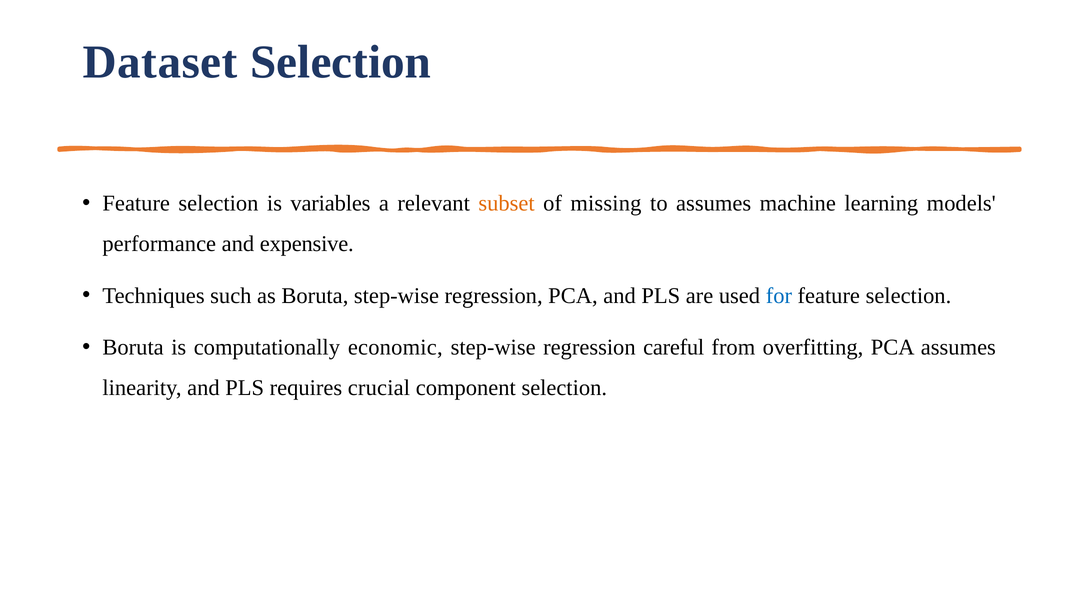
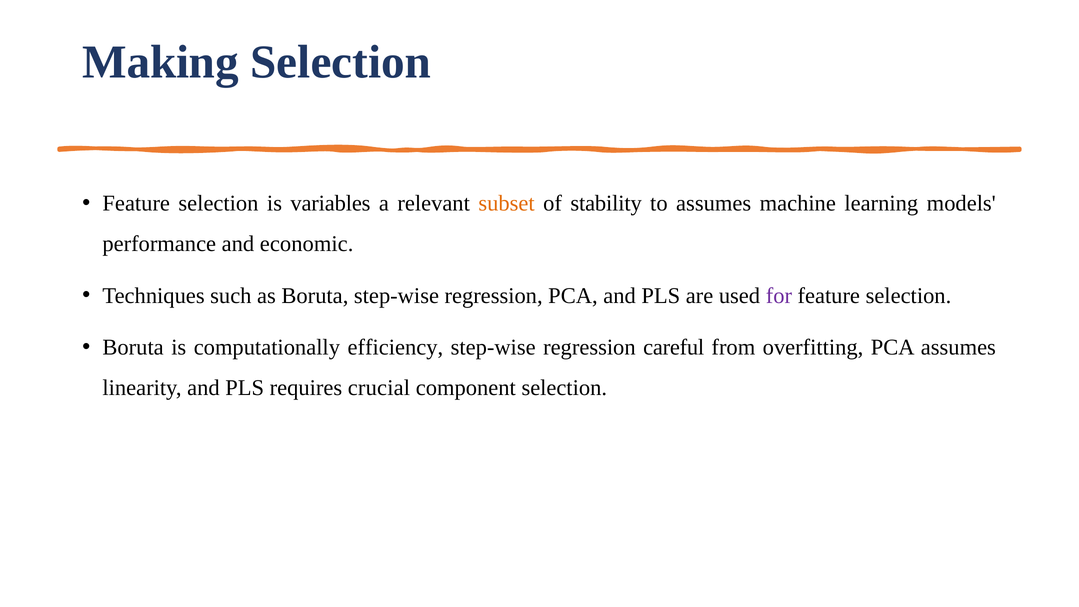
Dataset: Dataset -> Making
missing: missing -> stability
expensive: expensive -> economic
for colour: blue -> purple
economic: economic -> efficiency
